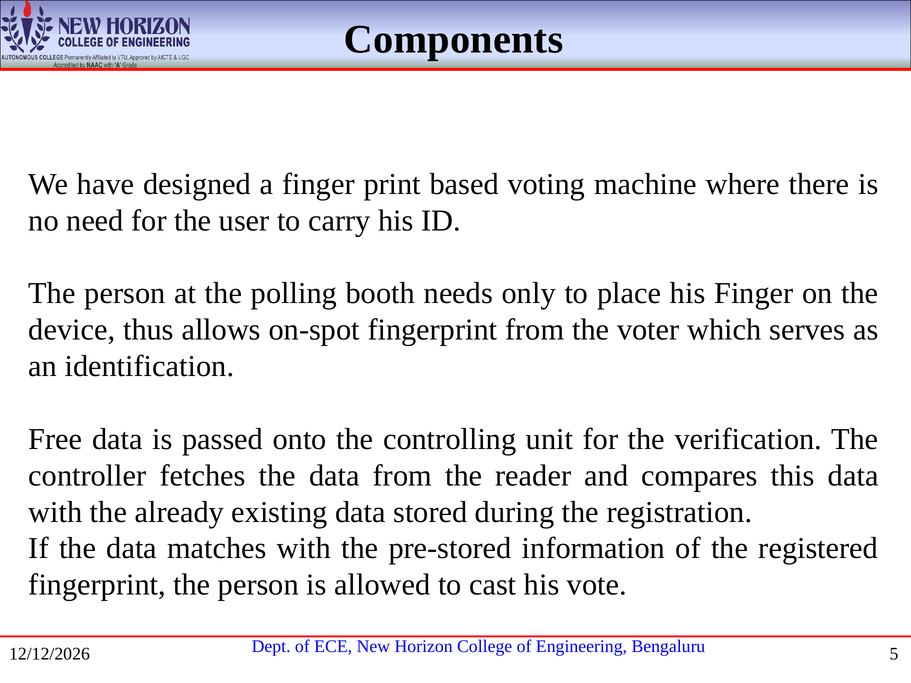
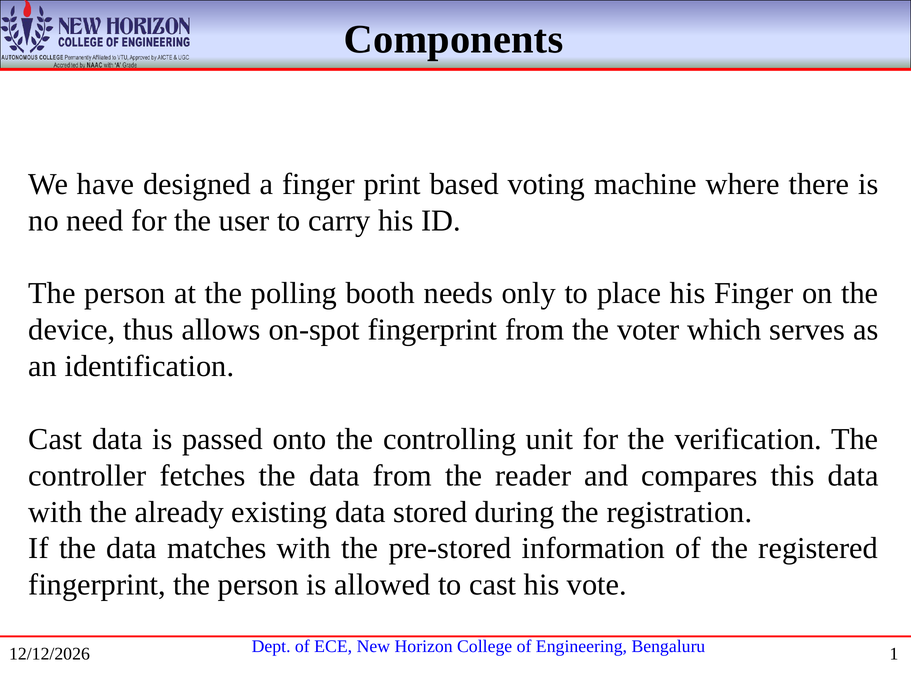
Free at (55, 439): Free -> Cast
5: 5 -> 1
